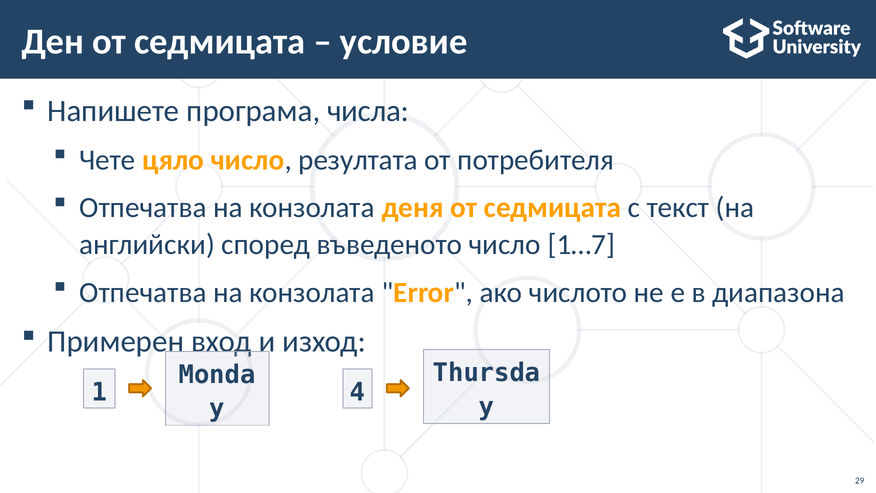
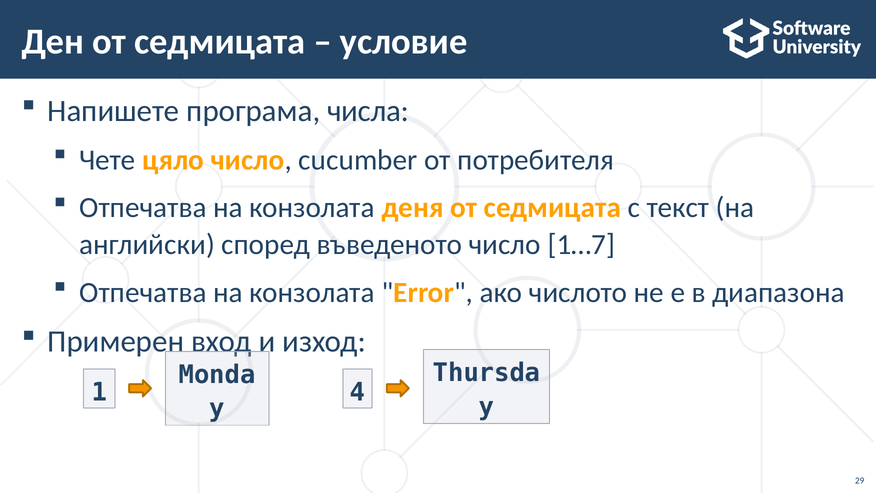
резултата: резултата -> cucumber
